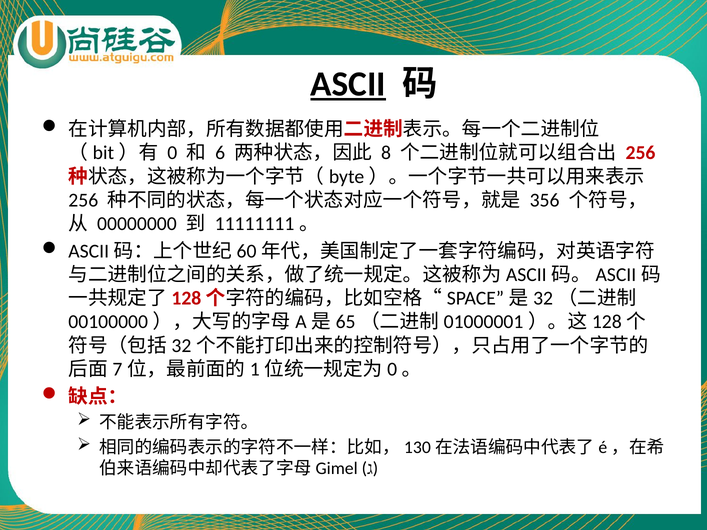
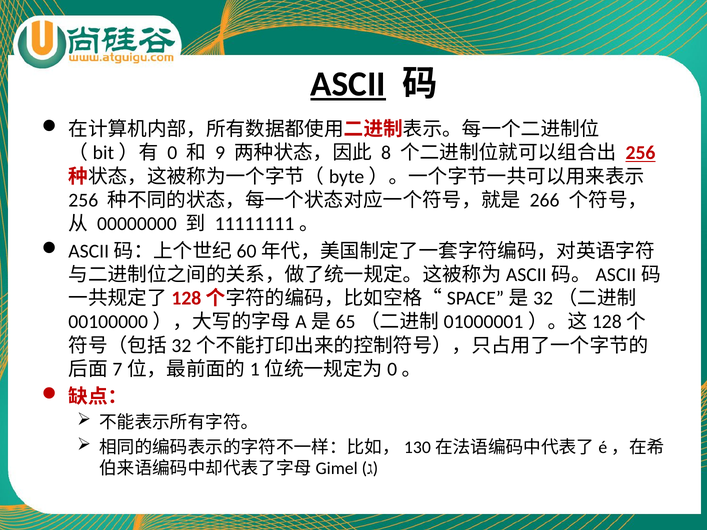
6: 6 -> 9
256 at (641, 153) underline: none -> present
356: 356 -> 266
